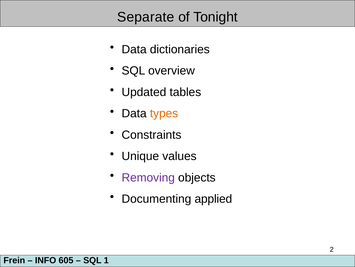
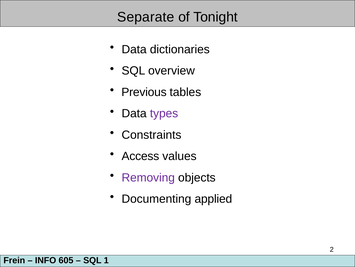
Updated: Updated -> Previous
types colour: orange -> purple
Unique: Unique -> Access
